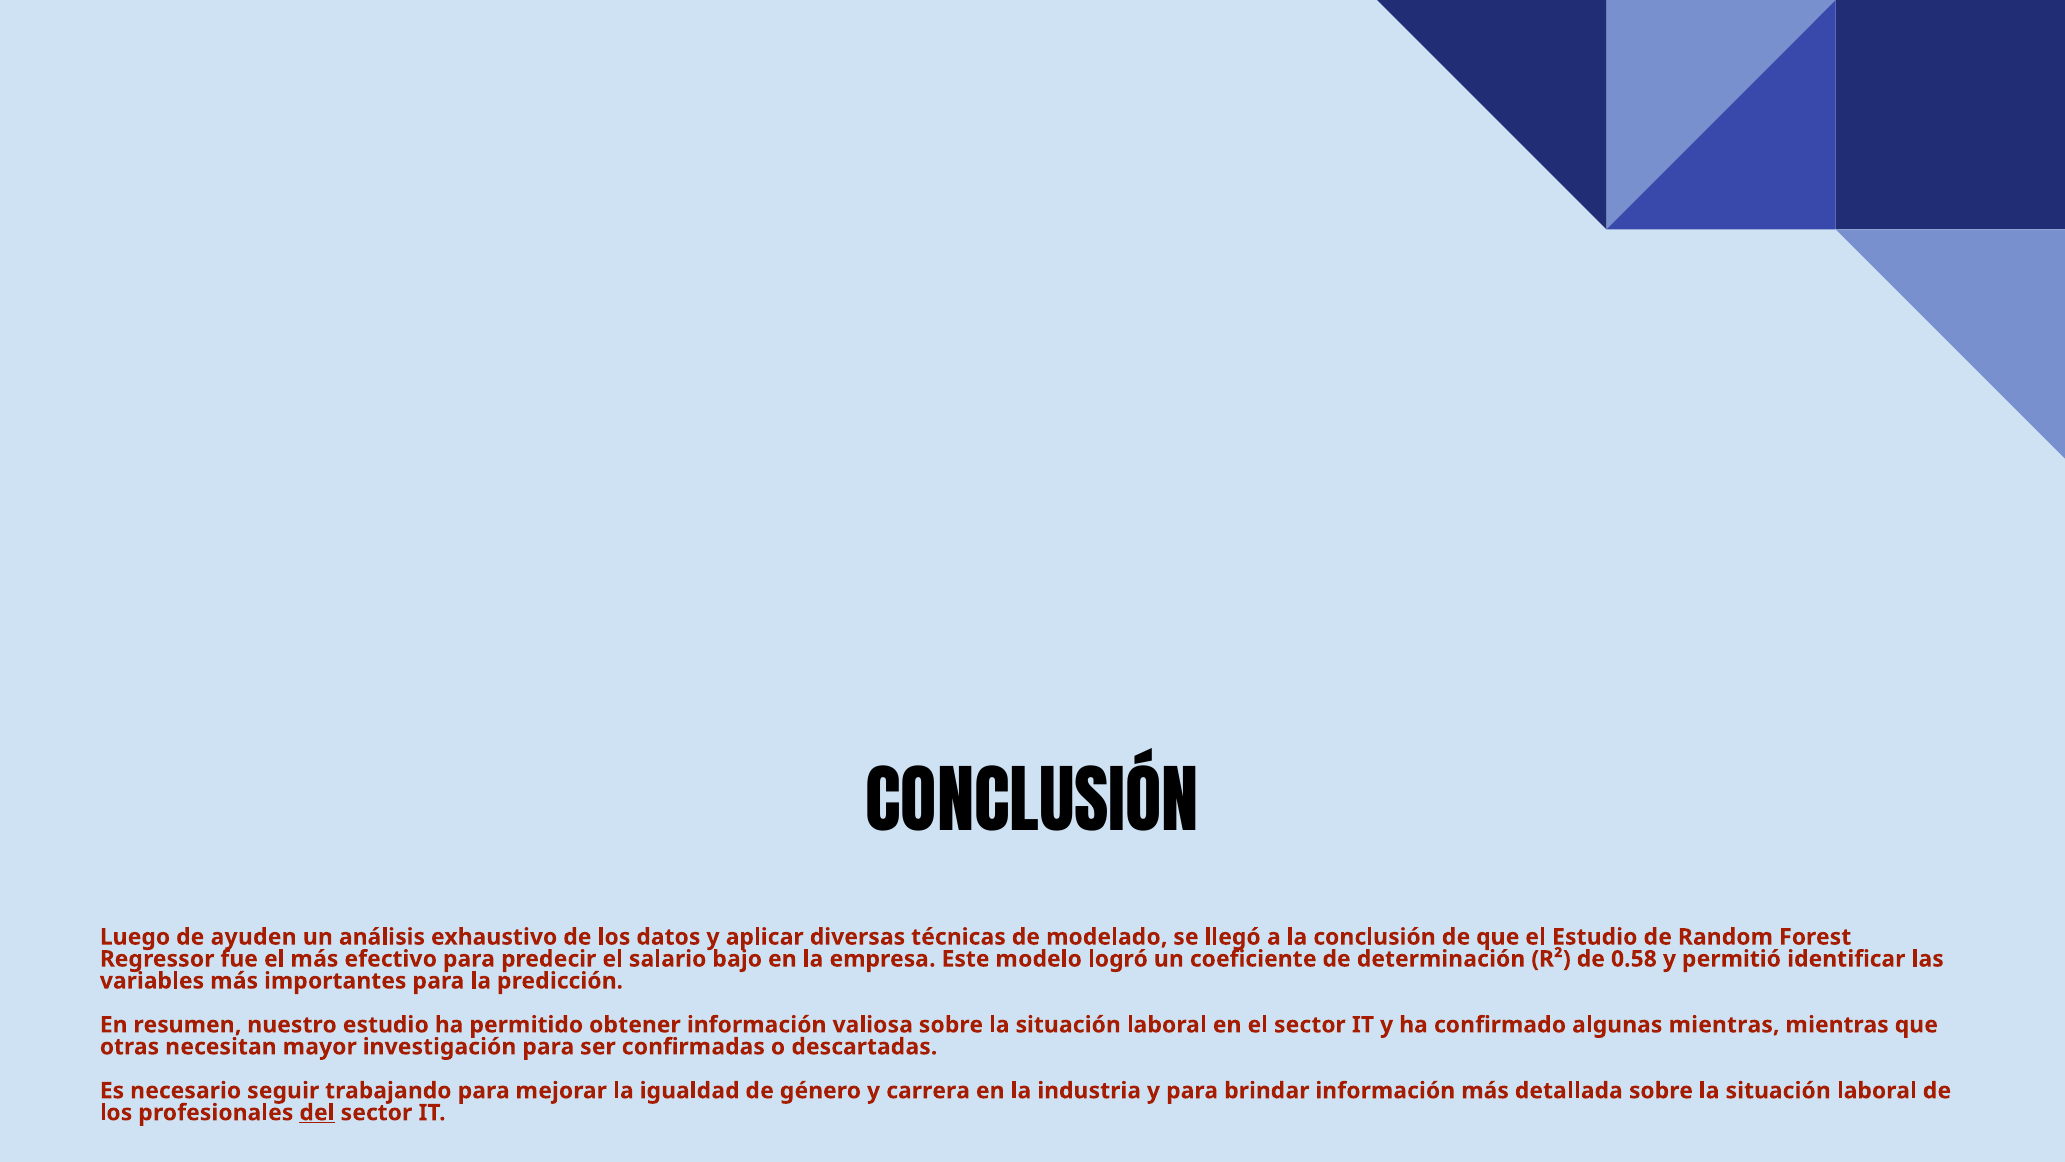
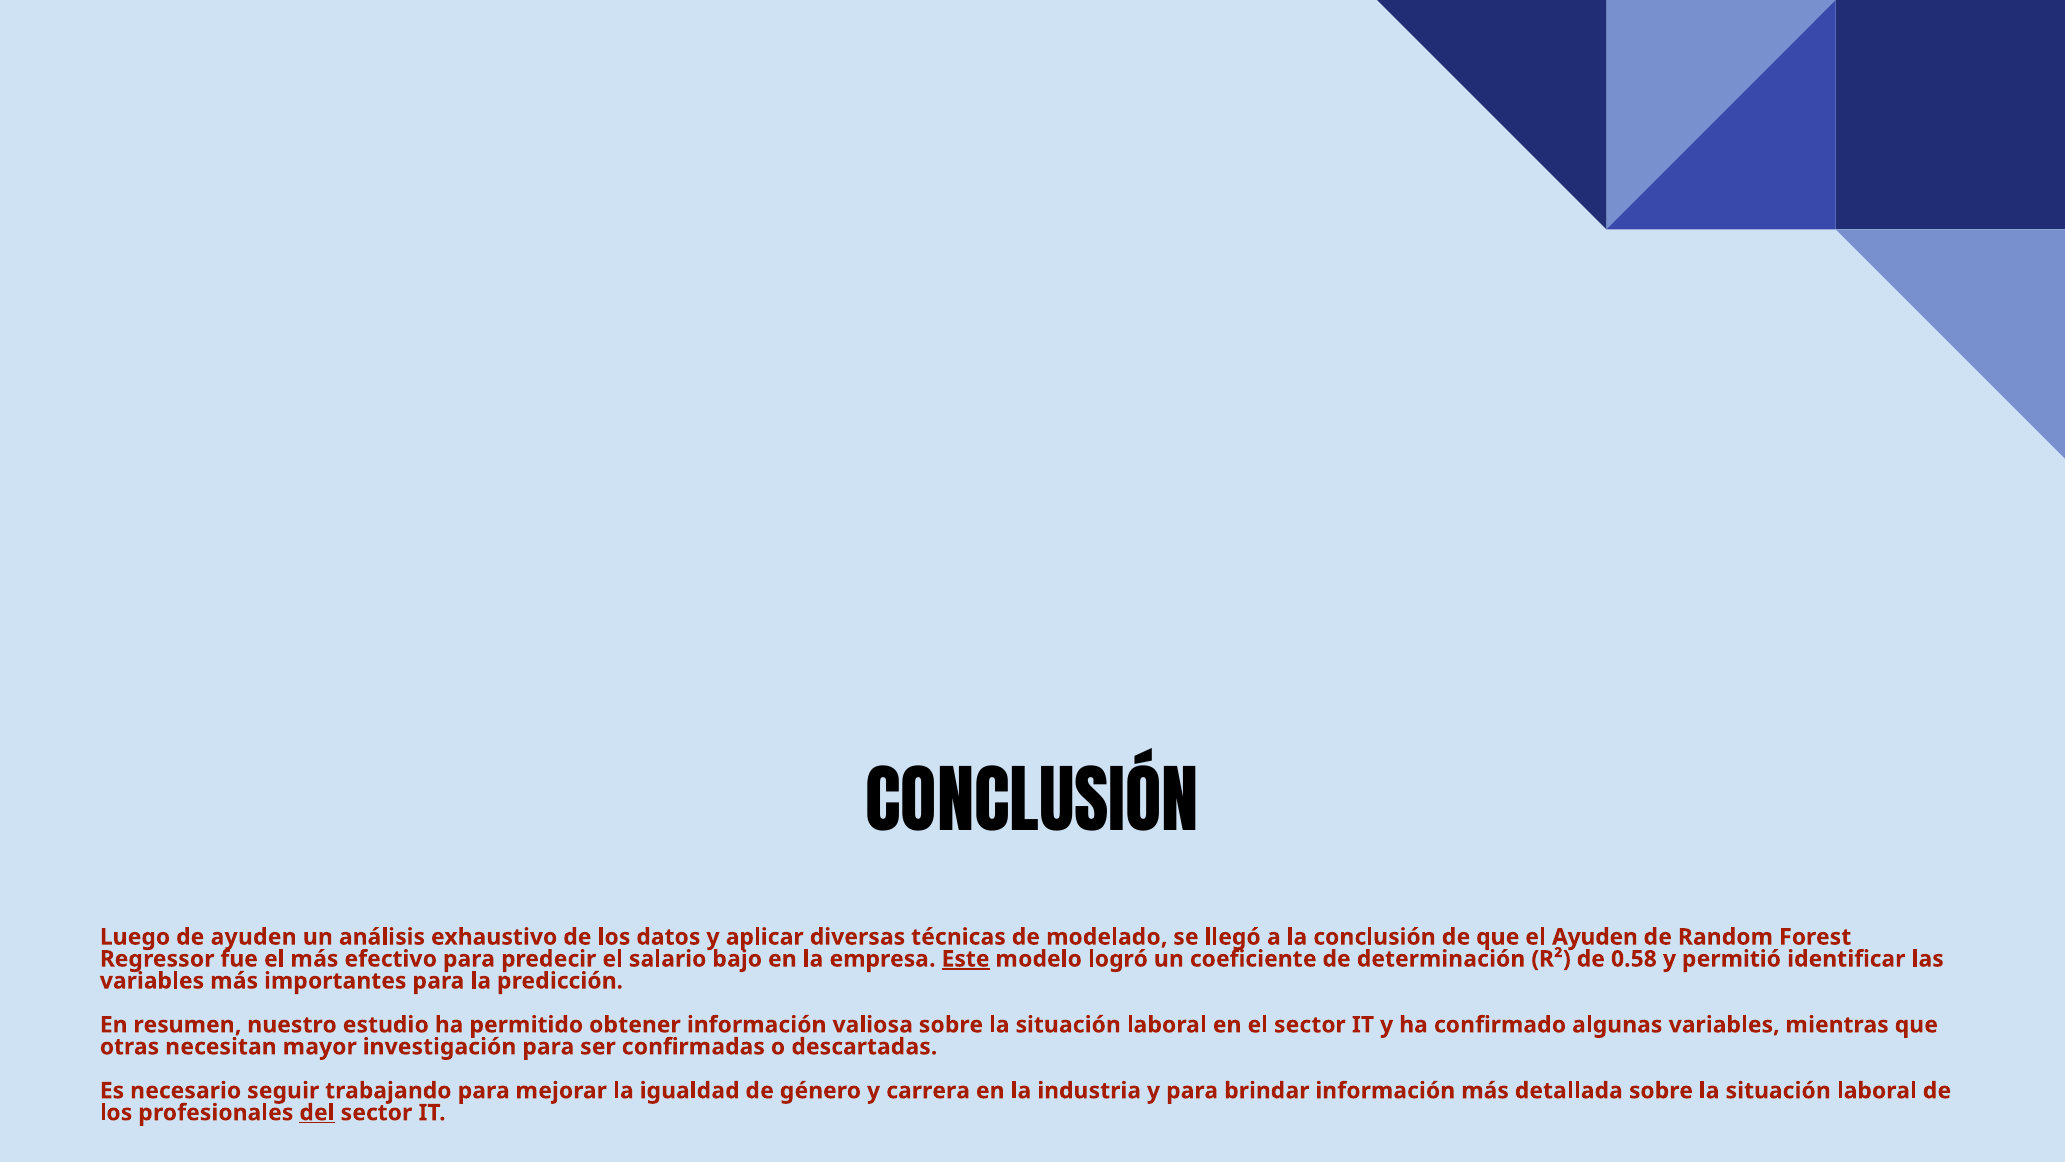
el Estudio: Estudio -> Ayuden
Este underline: none -> present
algunas mientras: mientras -> variables
